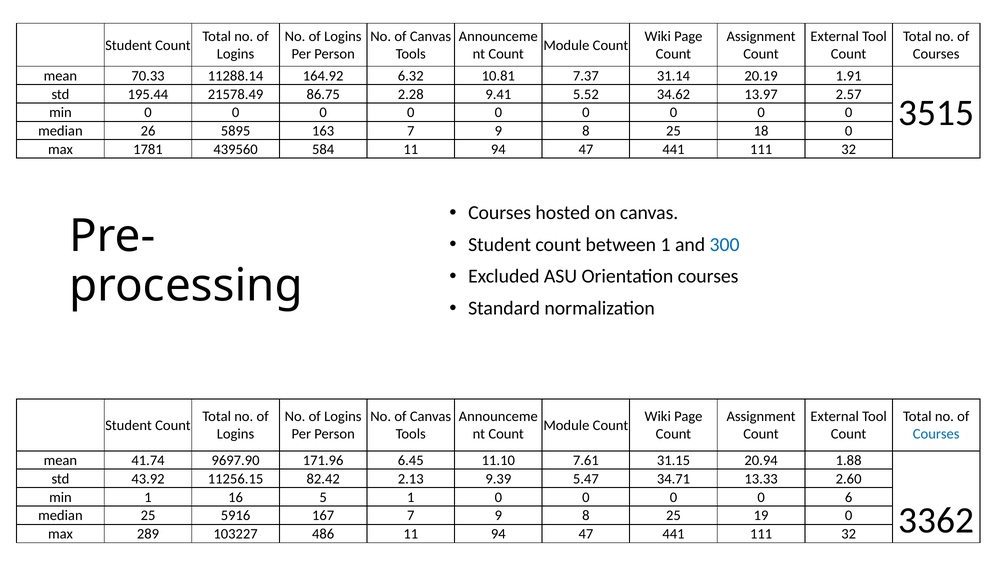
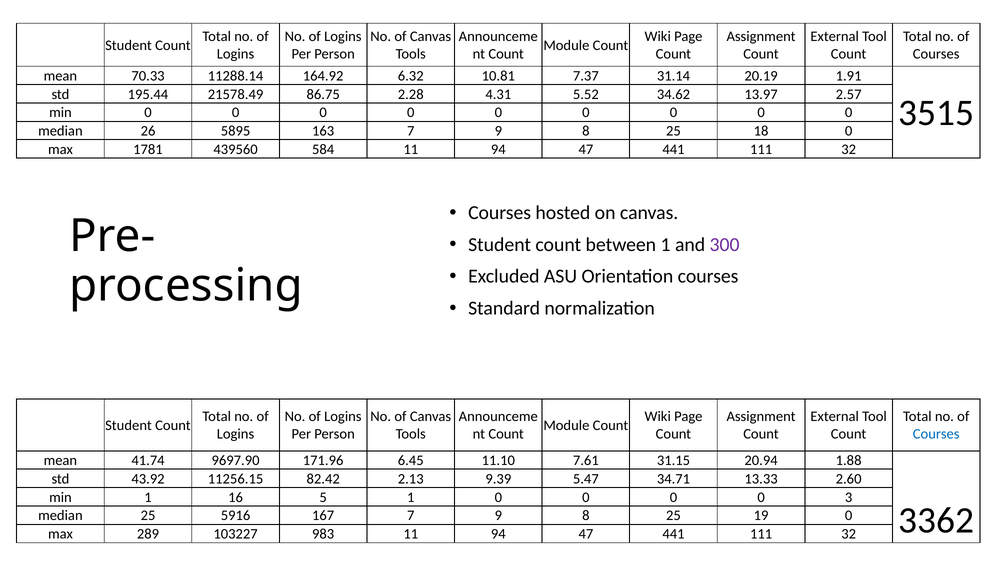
9.41: 9.41 -> 4.31
300 colour: blue -> purple
6: 6 -> 3
486: 486 -> 983
